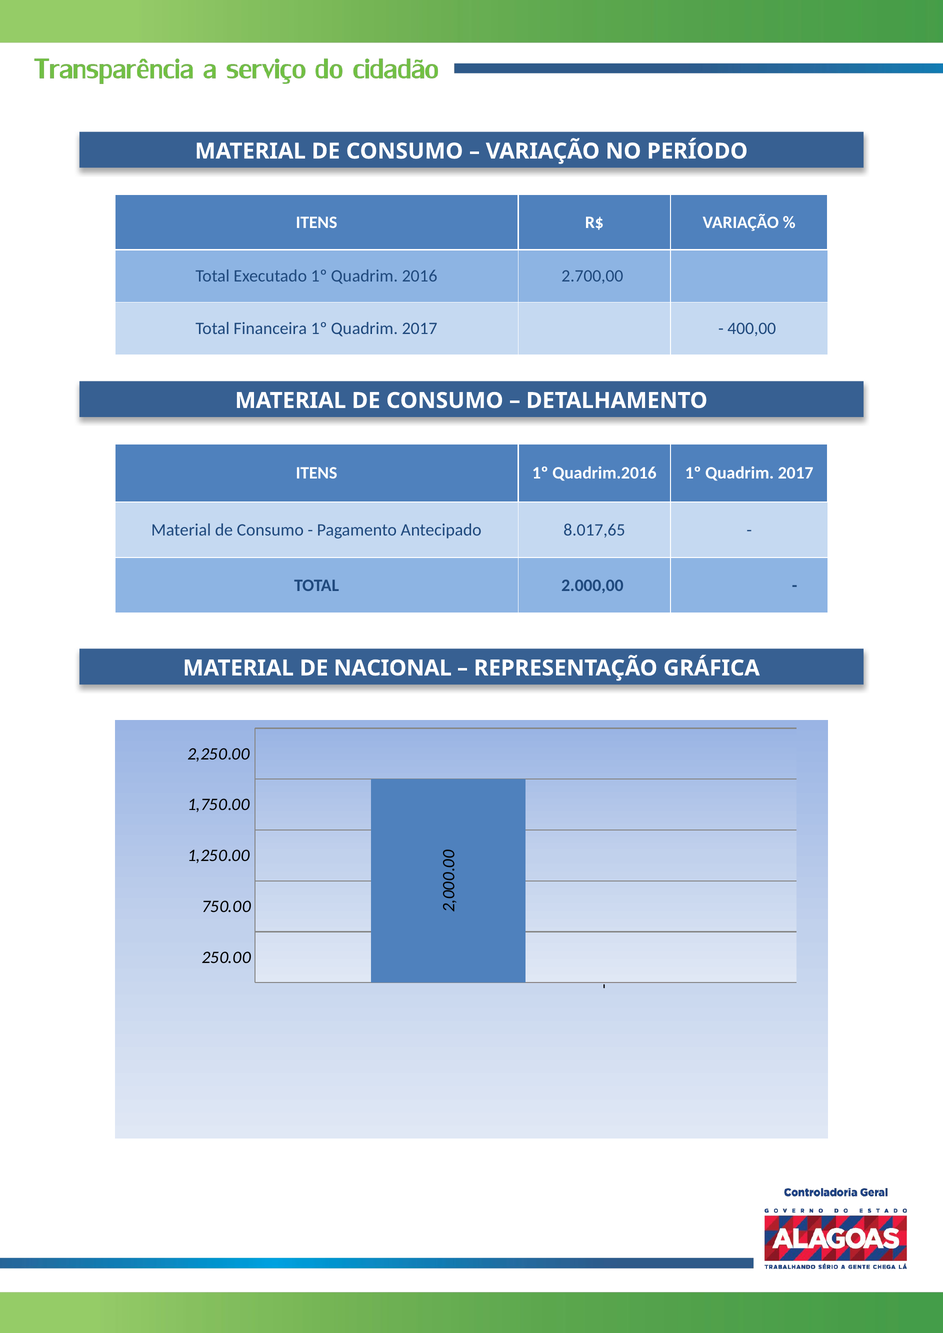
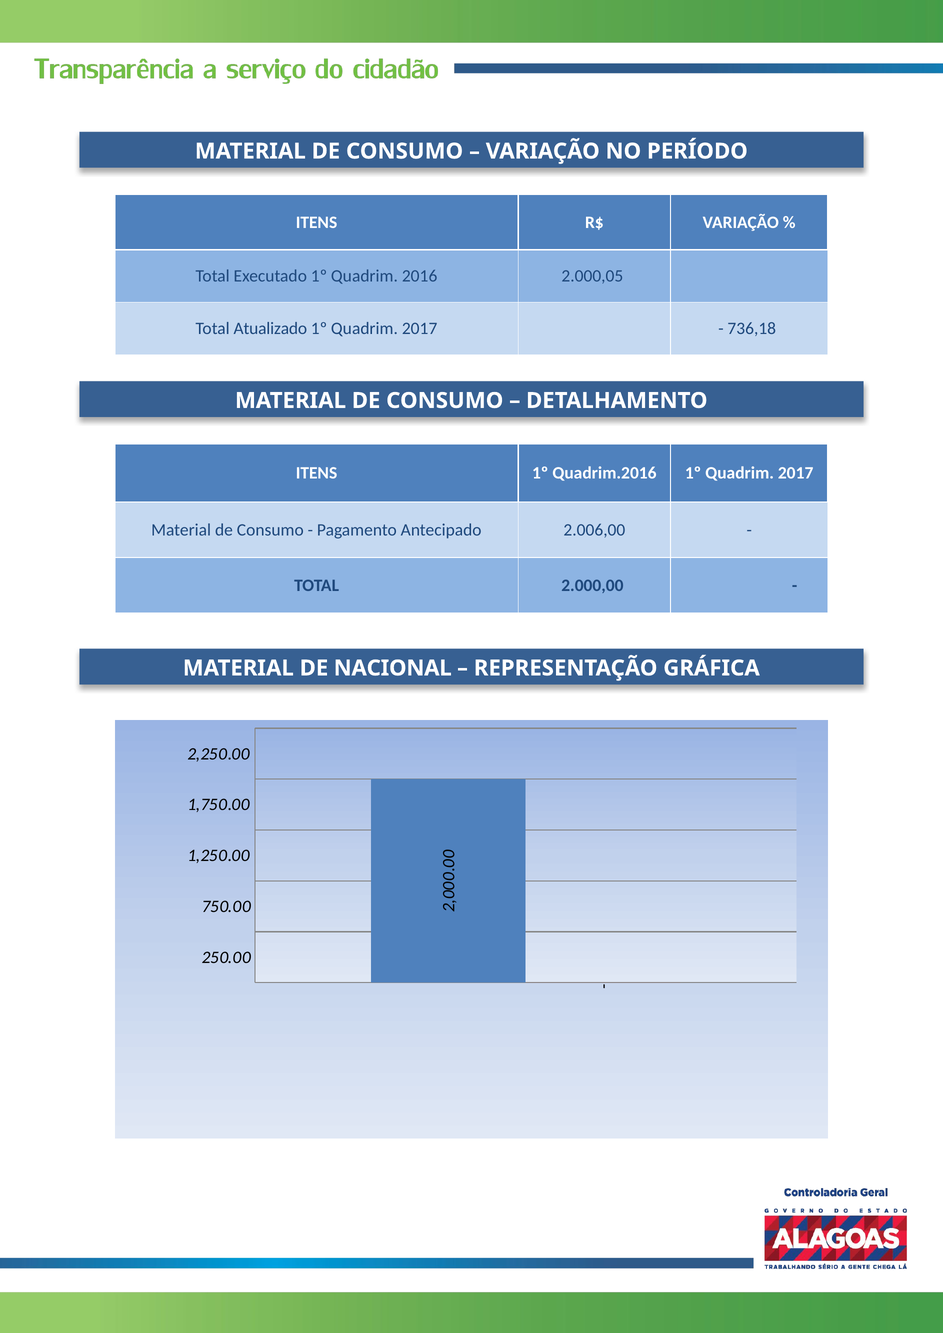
2.700,00: 2.700,00 -> 2.000,05
Financeira: Financeira -> Atualizado
400,00: 400,00 -> 736,18
8.017,65: 8.017,65 -> 2.006,00
